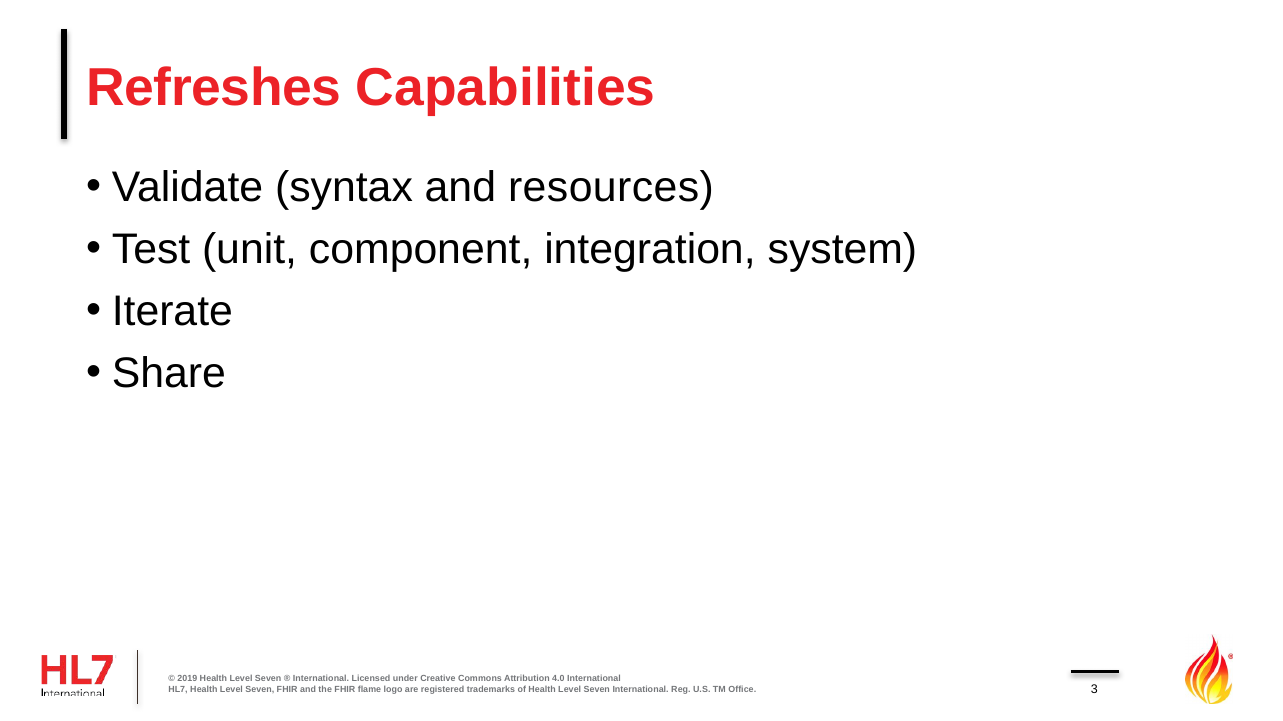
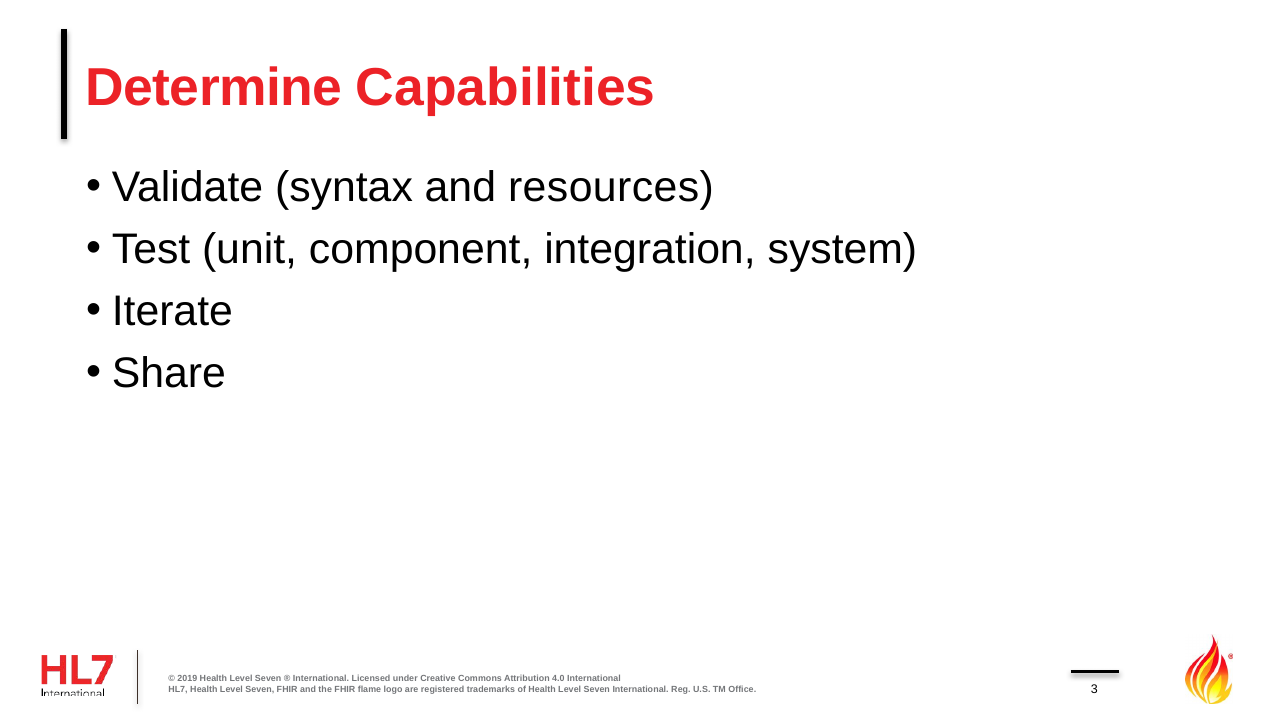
Refreshes: Refreshes -> Determine
